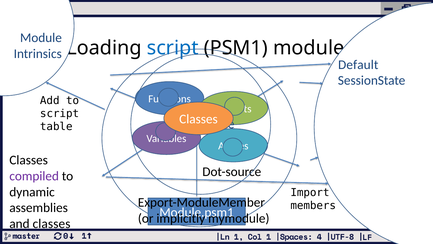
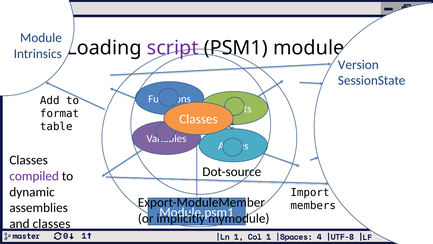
script at (173, 48) colour: blue -> purple
Default: Default -> Version
script at (60, 113): script -> format
